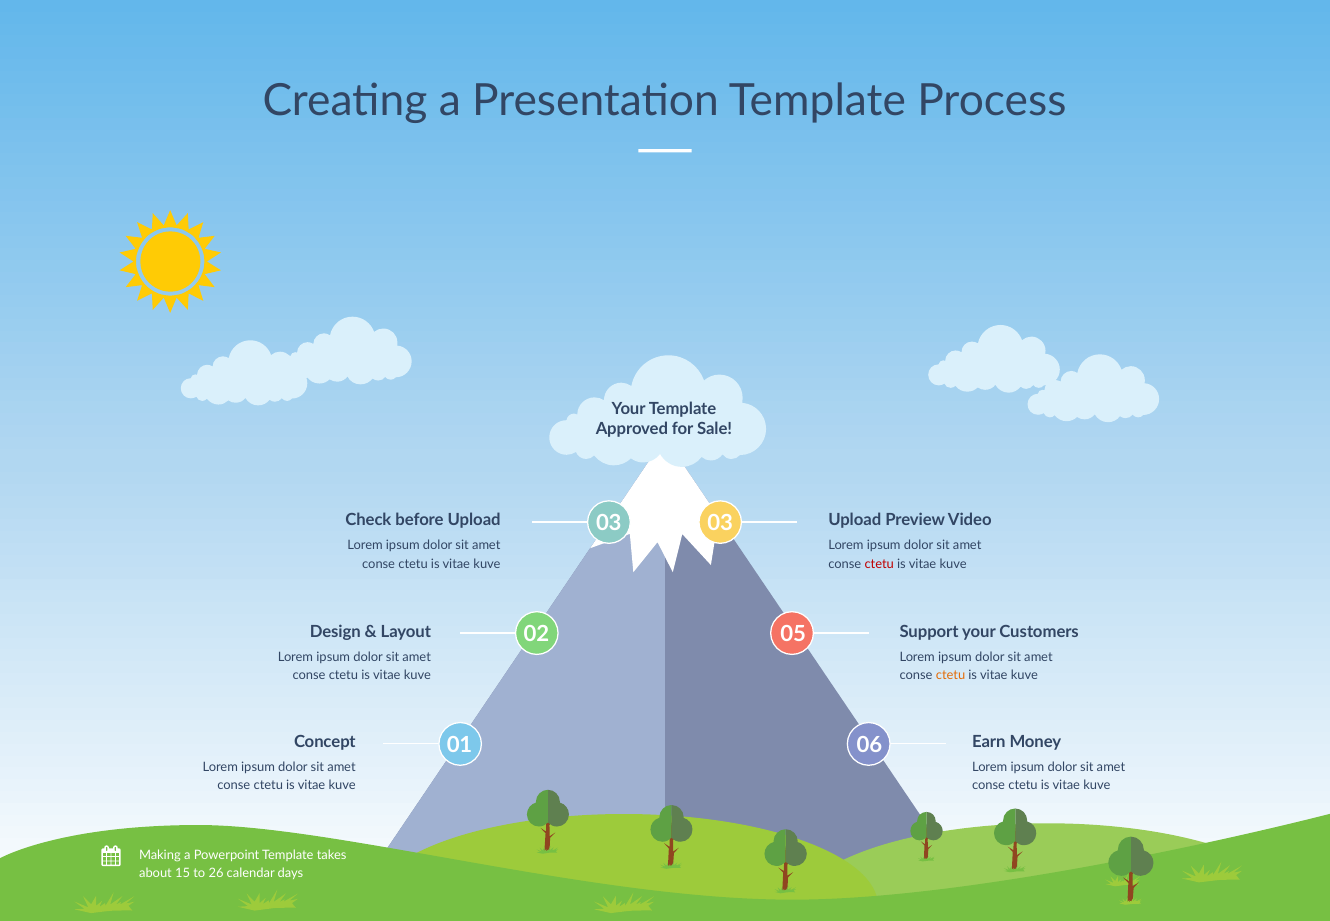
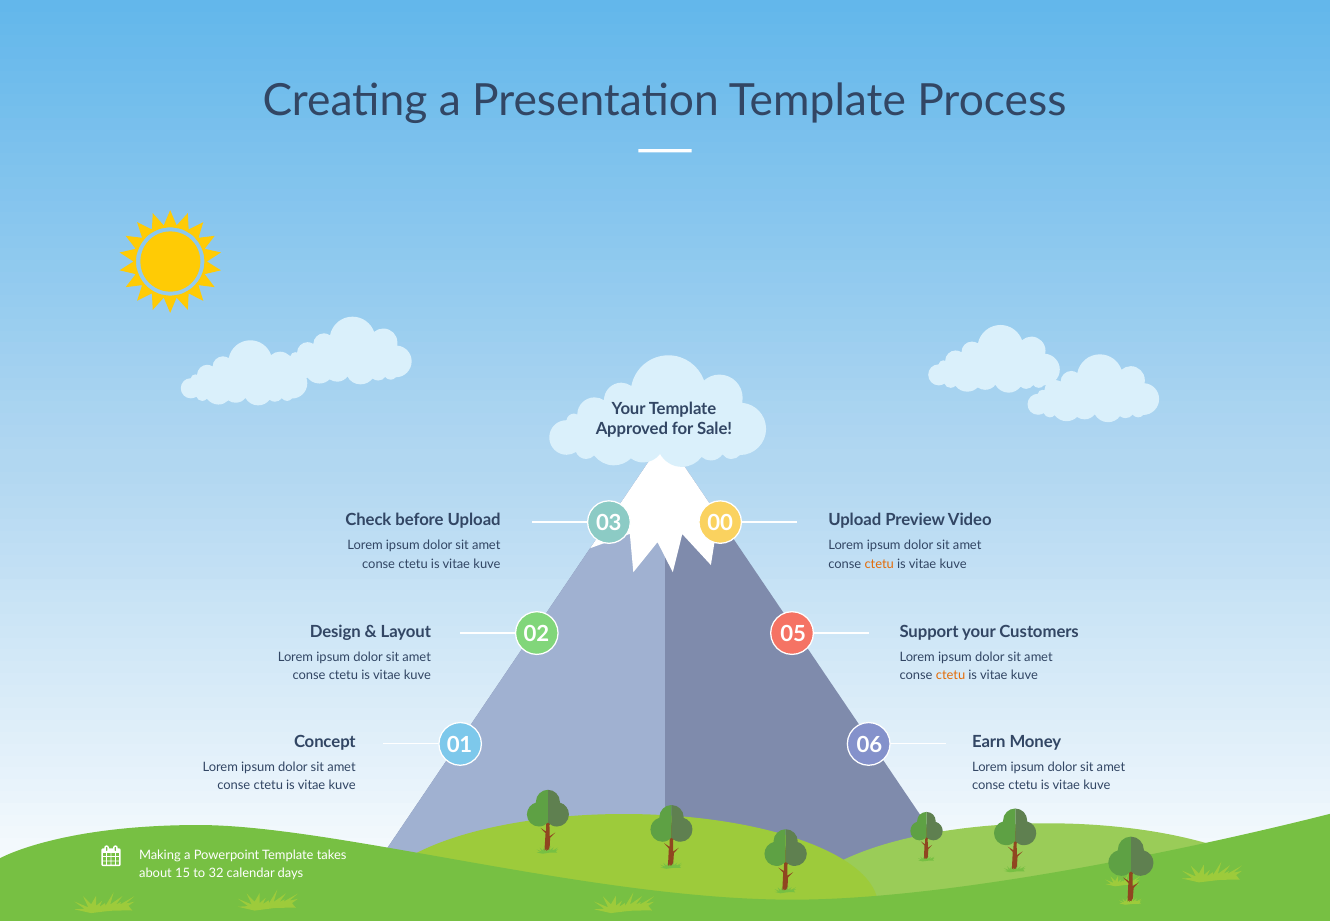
03 03: 03 -> 00
ctetu at (879, 564) colour: red -> orange
26: 26 -> 32
